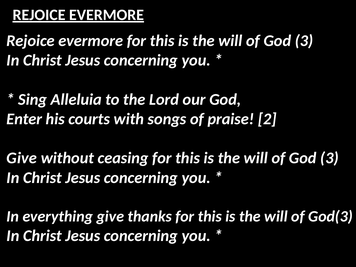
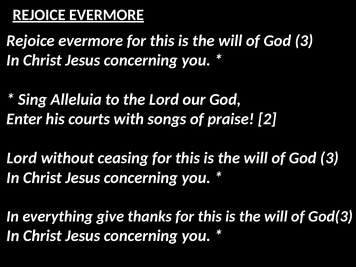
Give at (22, 158): Give -> Lord
